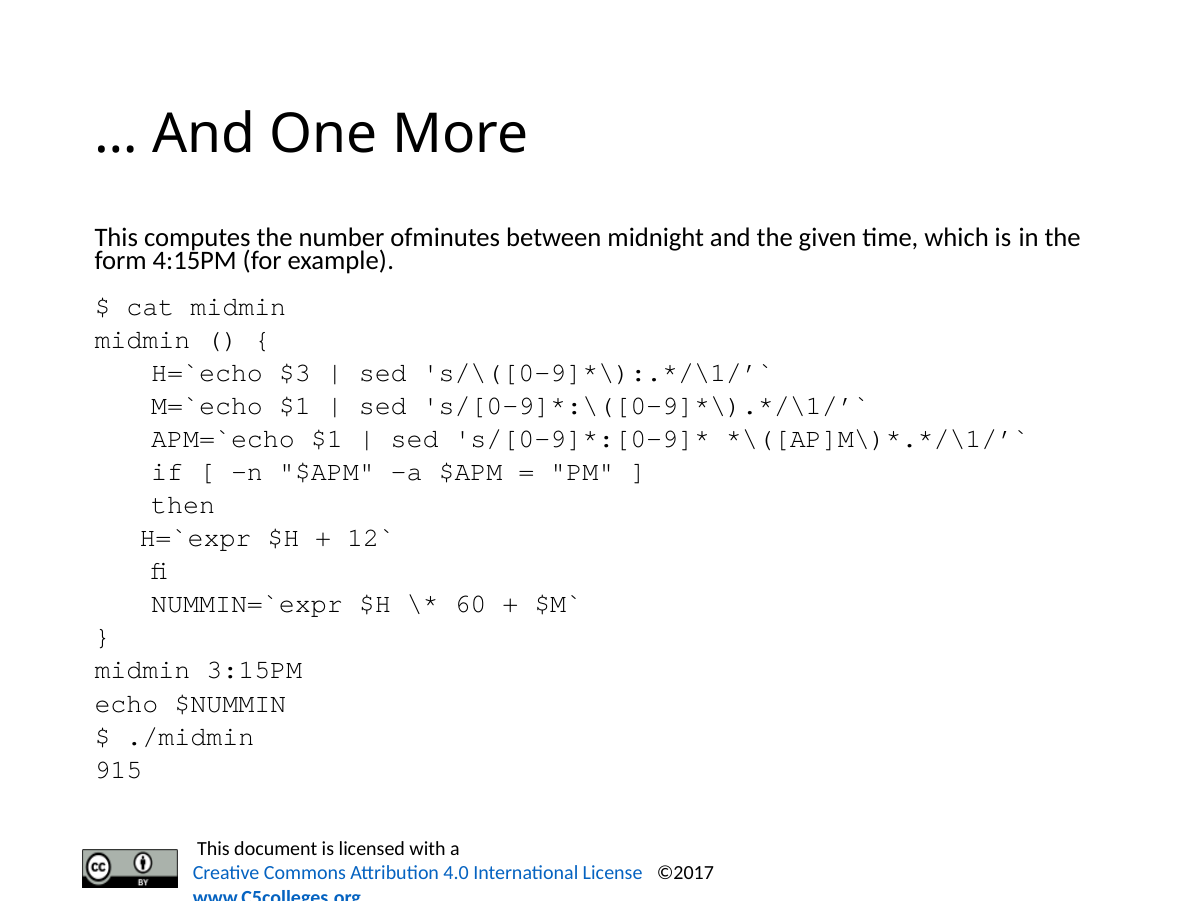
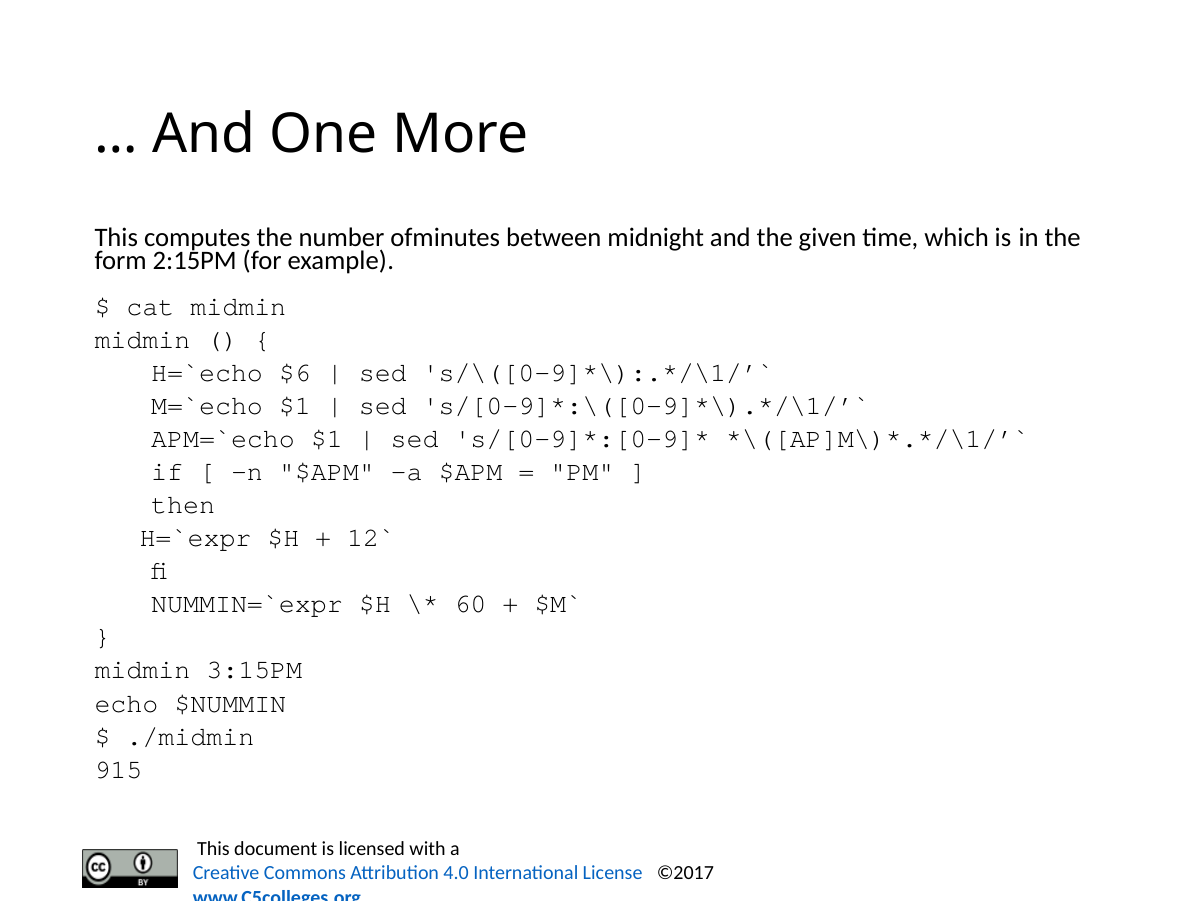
4:15PM: 4:15PM -> 2:15PM
$3: $3 -> $6
